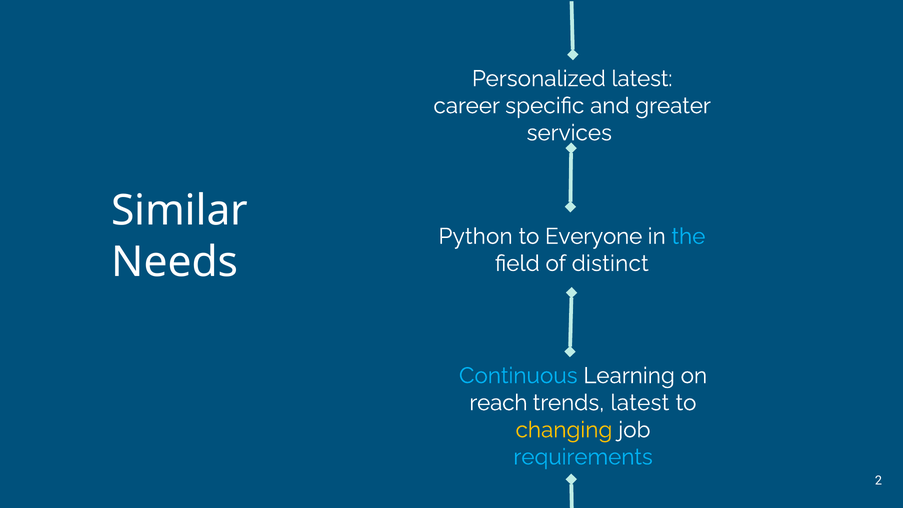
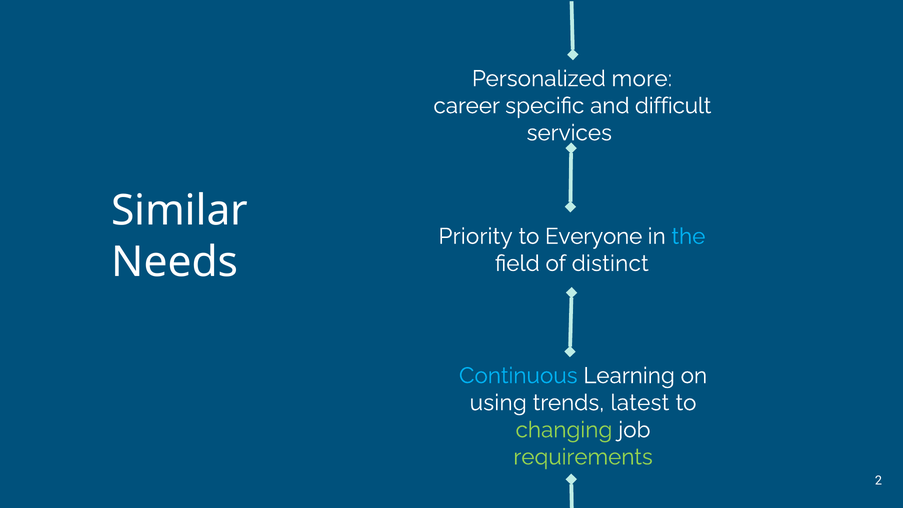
Personalized latest: latest -> more
greater: greater -> difficult
Python: Python -> Priority
reach: reach -> using
changing colour: yellow -> light green
requirements colour: light blue -> light green
